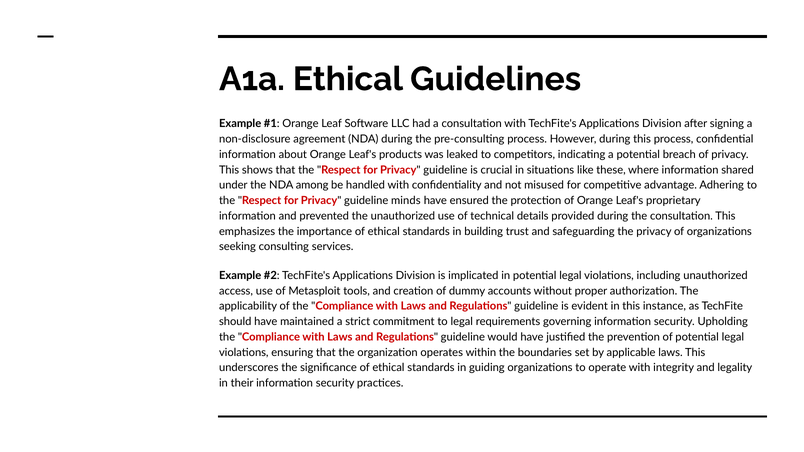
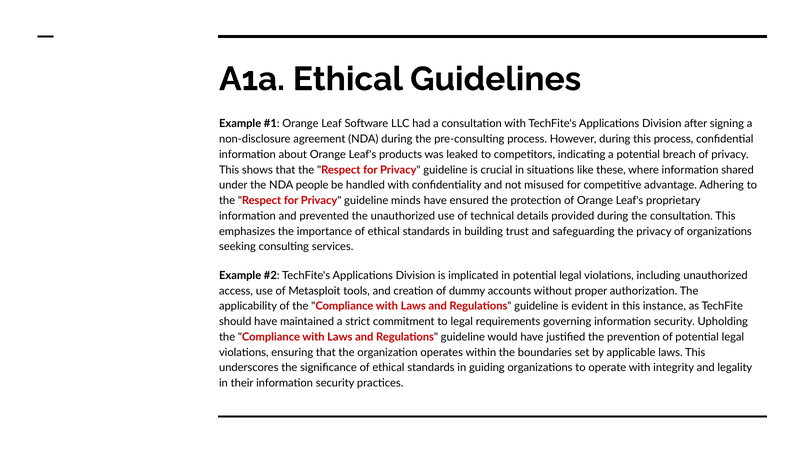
among: among -> people
